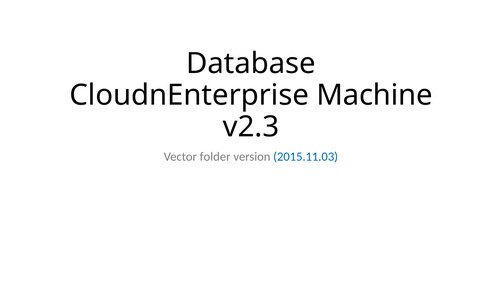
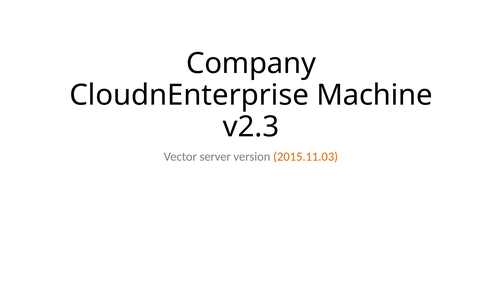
Database: Database -> Company
folder: folder -> server
2015.11.03 colour: blue -> orange
